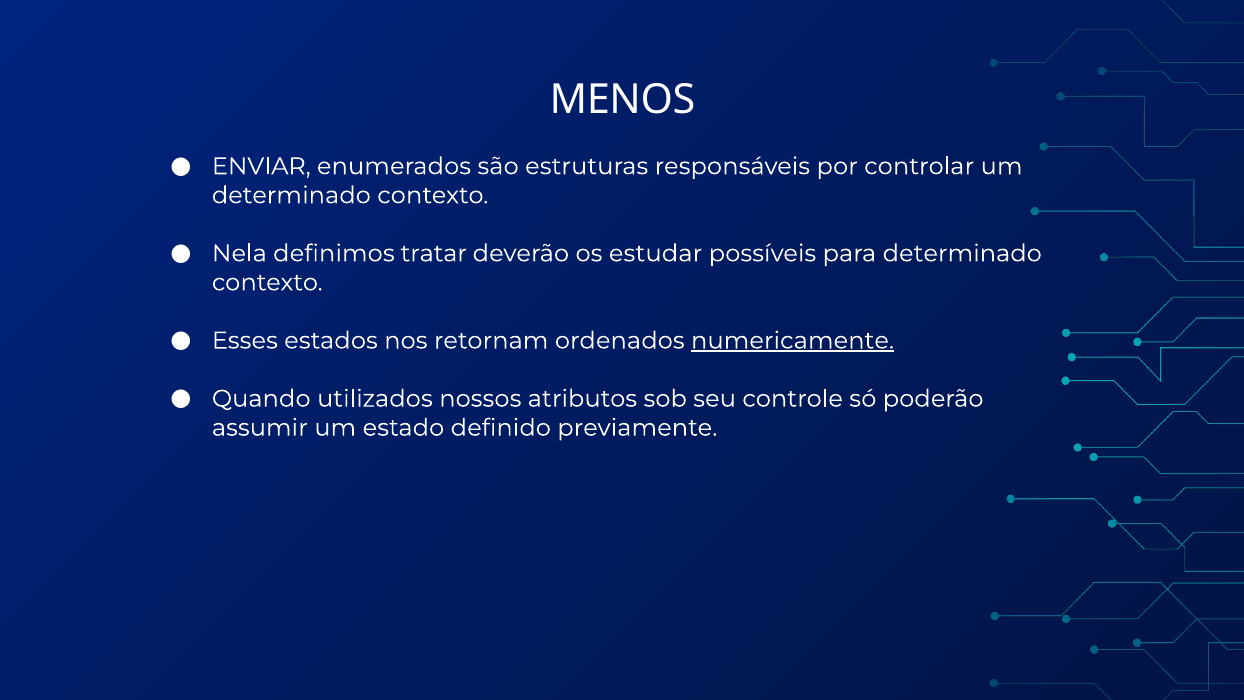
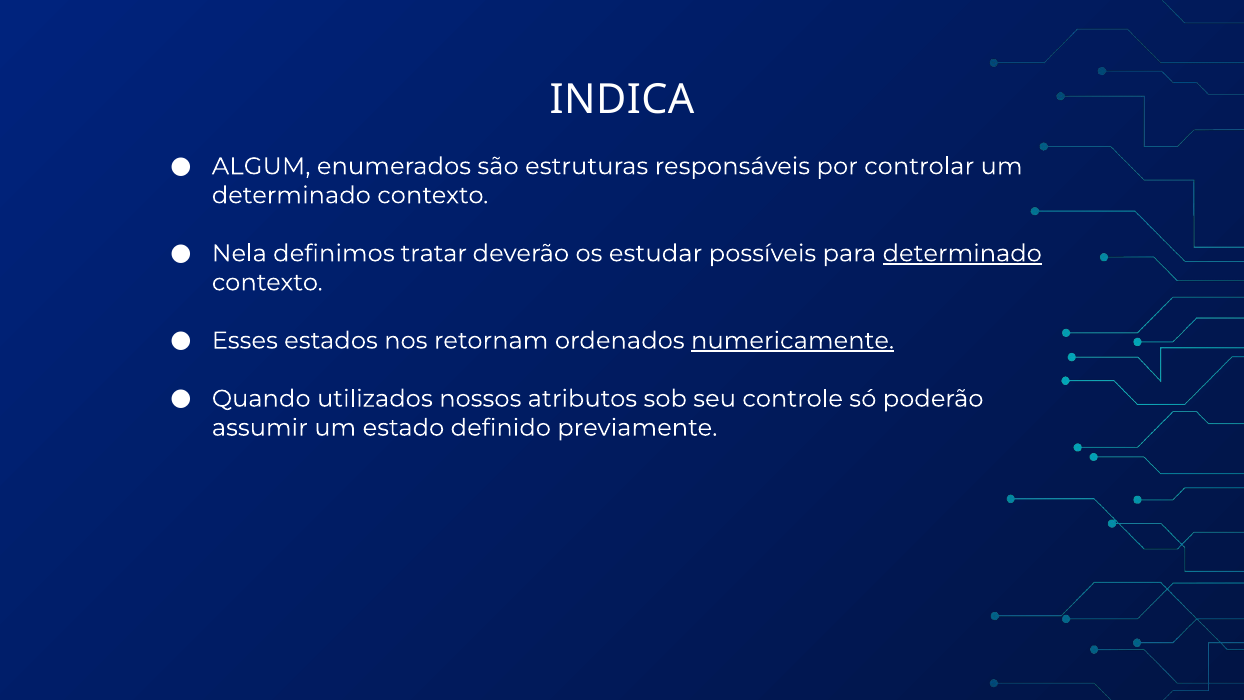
MENOS: MENOS -> INDICA
ENVIAR: ENVIAR -> ALGUM
determinado at (962, 253) underline: none -> present
